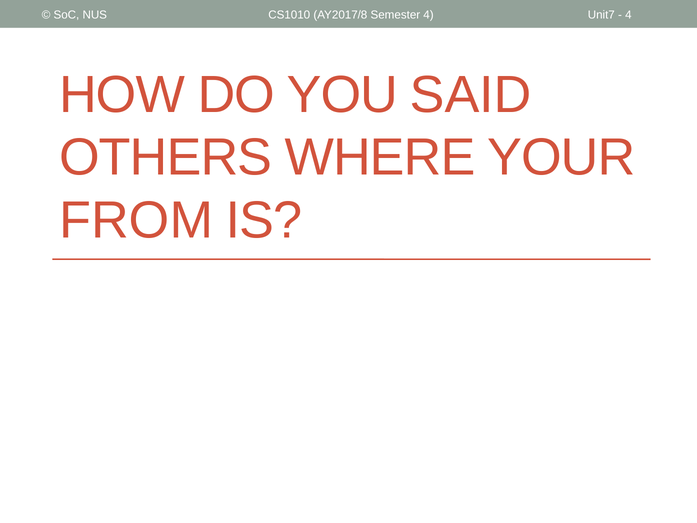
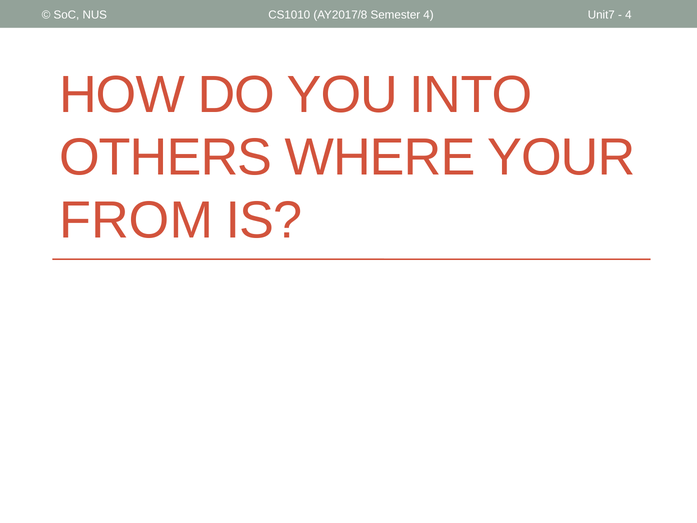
SAID: SAID -> INTO
